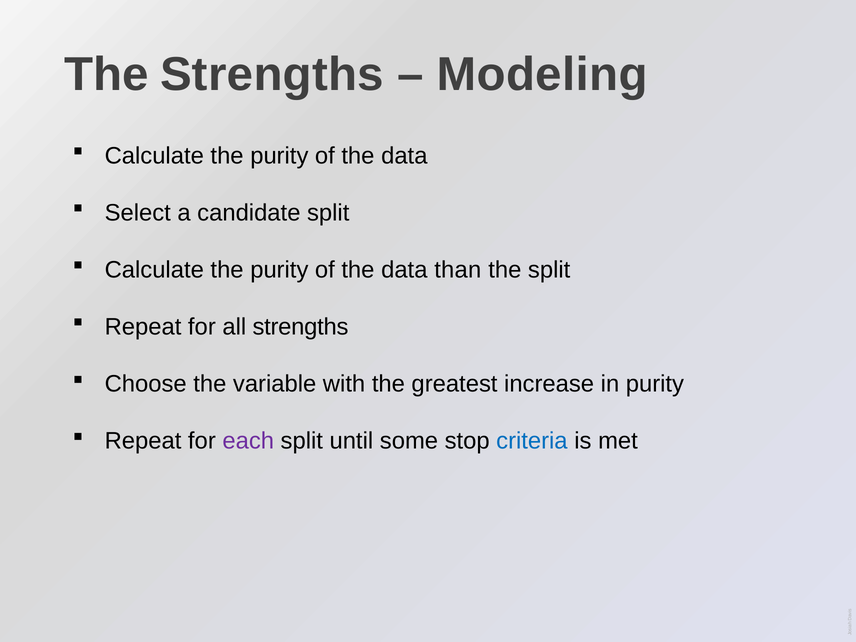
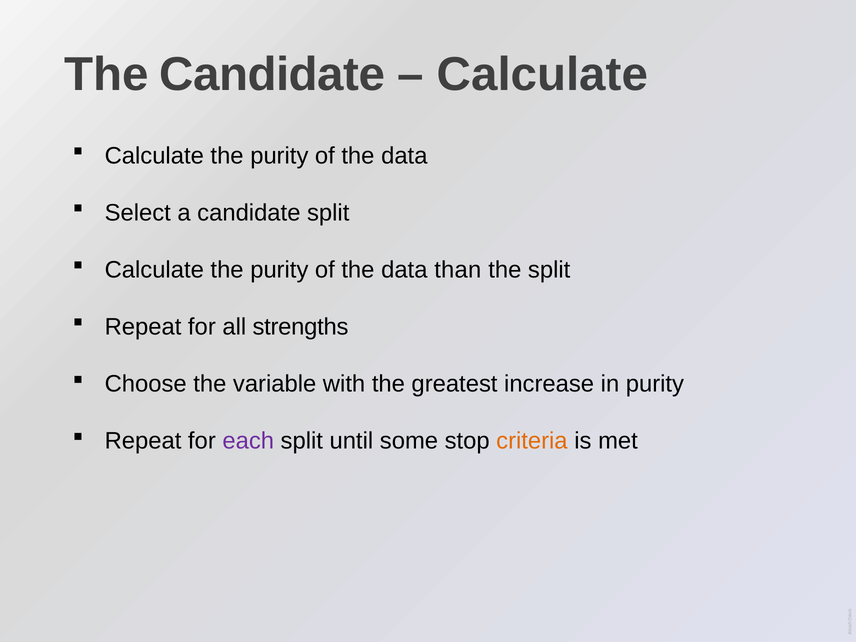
The Strengths: Strengths -> Candidate
Modeling at (542, 75): Modeling -> Calculate
criteria colour: blue -> orange
